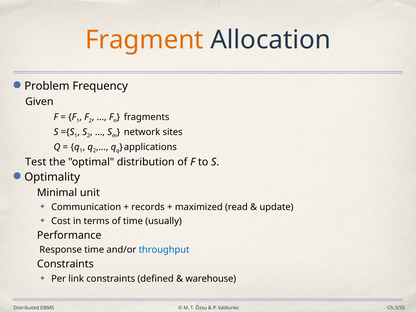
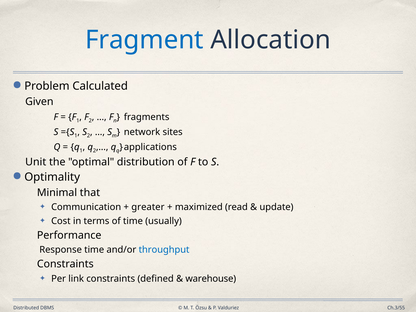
Fragment colour: orange -> blue
Frequency: Frequency -> Calculated
Test: Test -> Unit
unit: unit -> that
records: records -> greater
